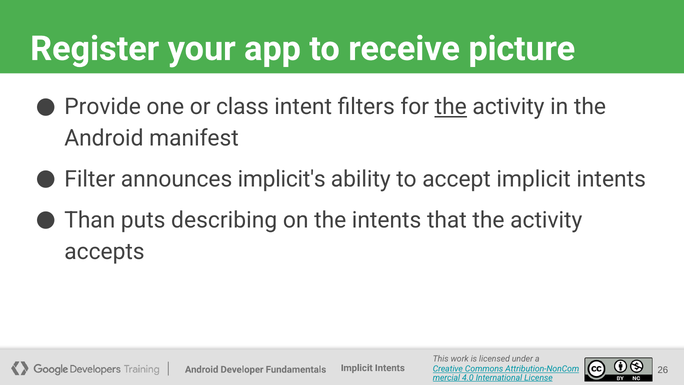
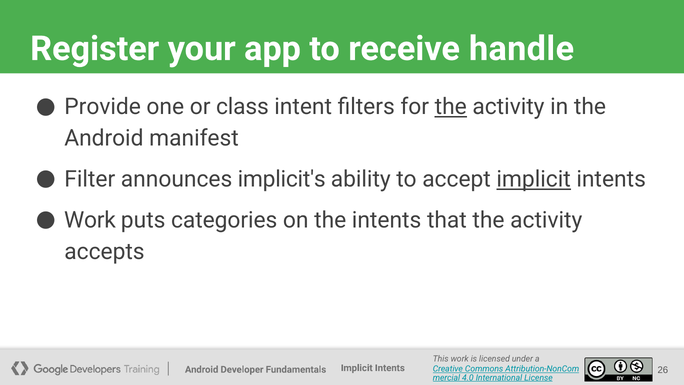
picture: picture -> handle
implicit at (534, 179) underline: none -> present
Than at (90, 220): Than -> Work
describing: describing -> categories
